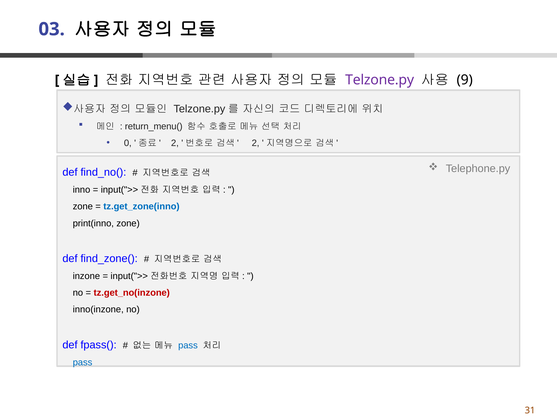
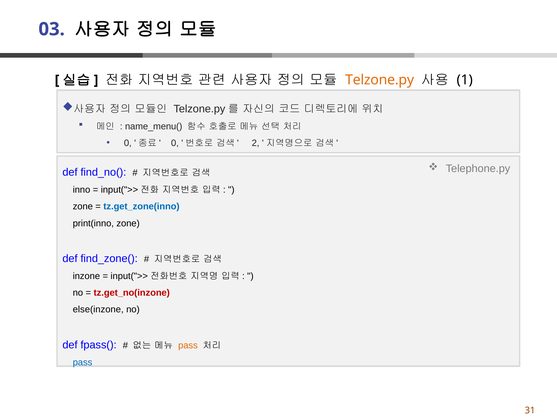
Telzone.py colour: purple -> orange
9: 9 -> 1
return_menu(: return_menu( -> name_menu(
2 at (175, 143): 2 -> 0
inno(inzone: inno(inzone -> else(inzone
pass at (188, 346) colour: blue -> orange
